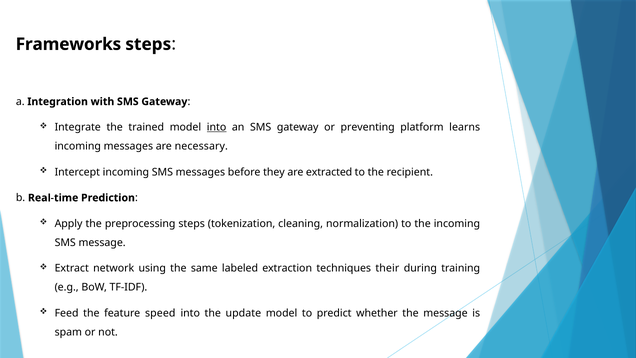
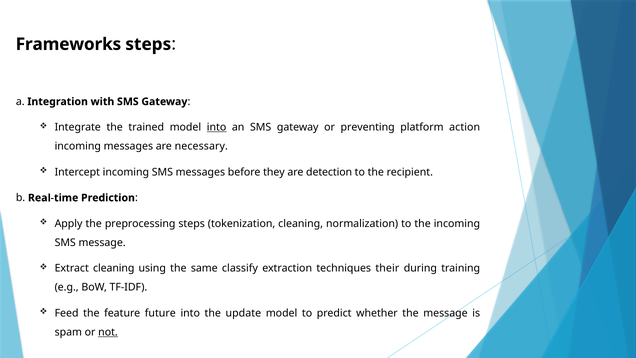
learns: learns -> action
extracted: extracted -> detection
Extract network: network -> cleaning
labeled: labeled -> classify
speed: speed -> future
not underline: none -> present
